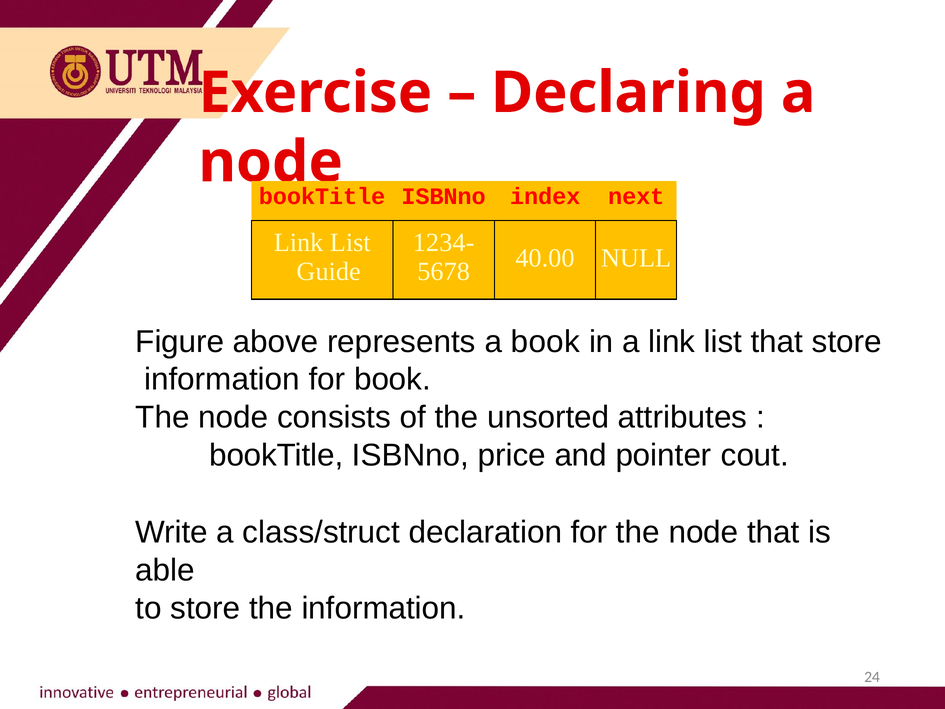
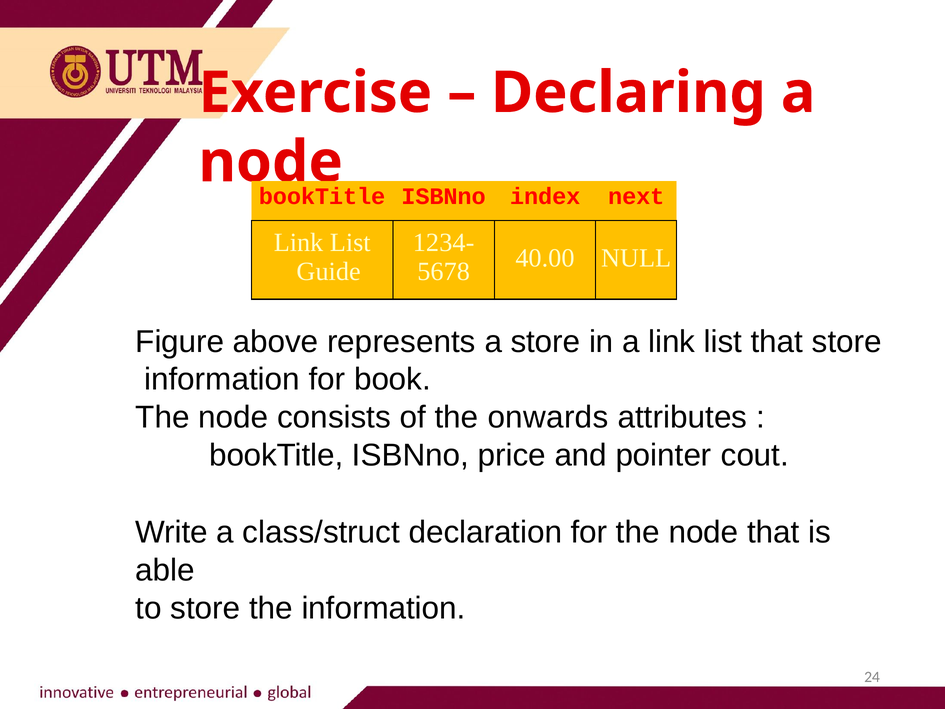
a book: book -> store
unsorted: unsorted -> onwards
